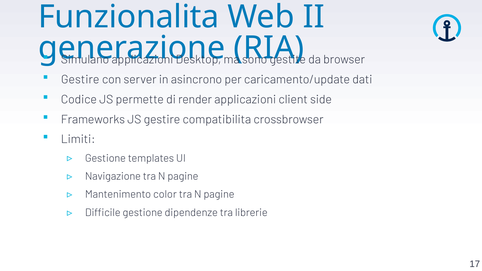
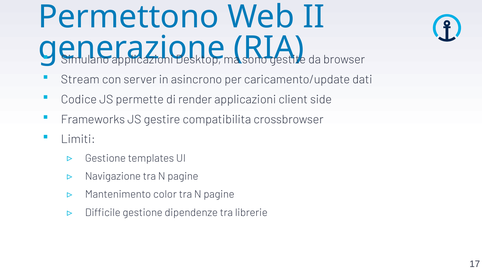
Funzionalita: Funzionalita -> Permettono
Gestire at (80, 80): Gestire -> Stream
